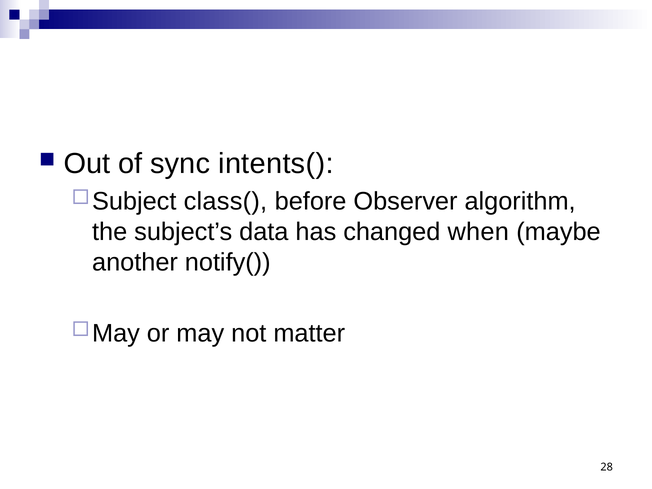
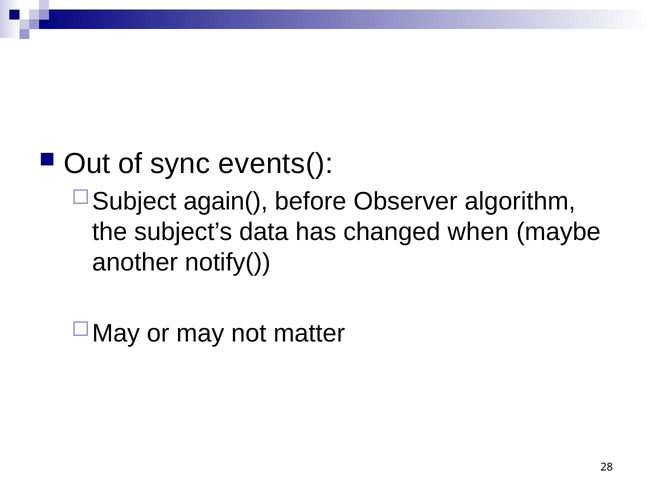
intents(: intents( -> events(
class(: class( -> again(
